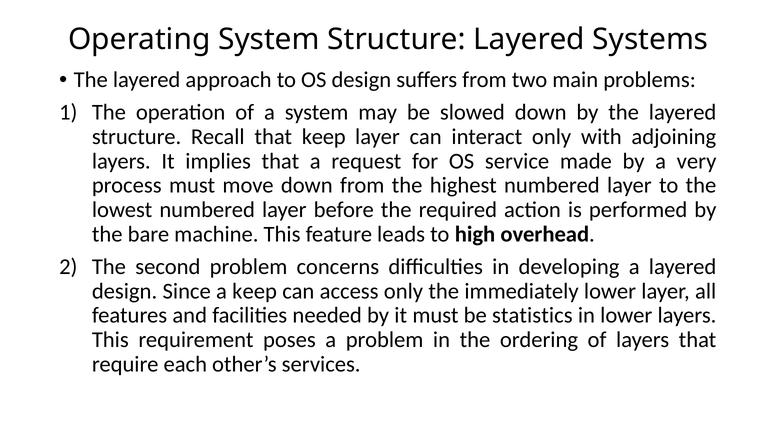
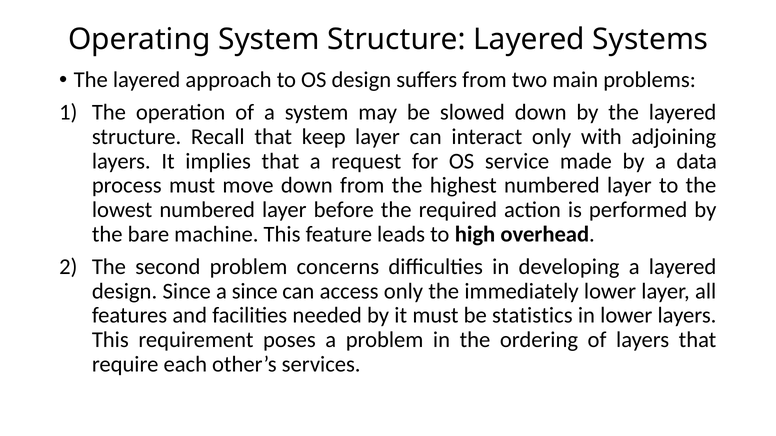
very: very -> data
a keep: keep -> since
